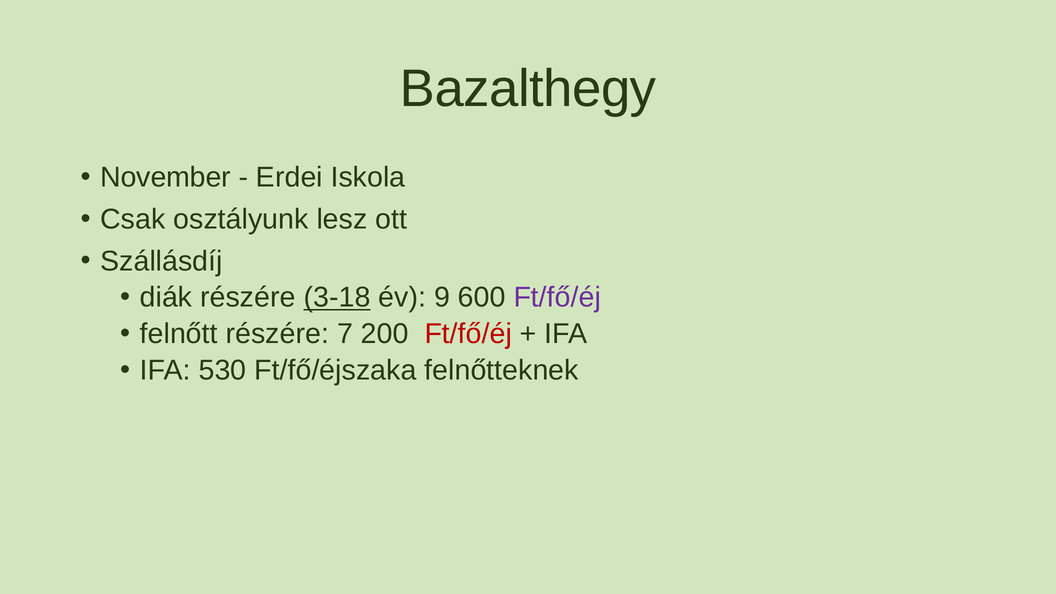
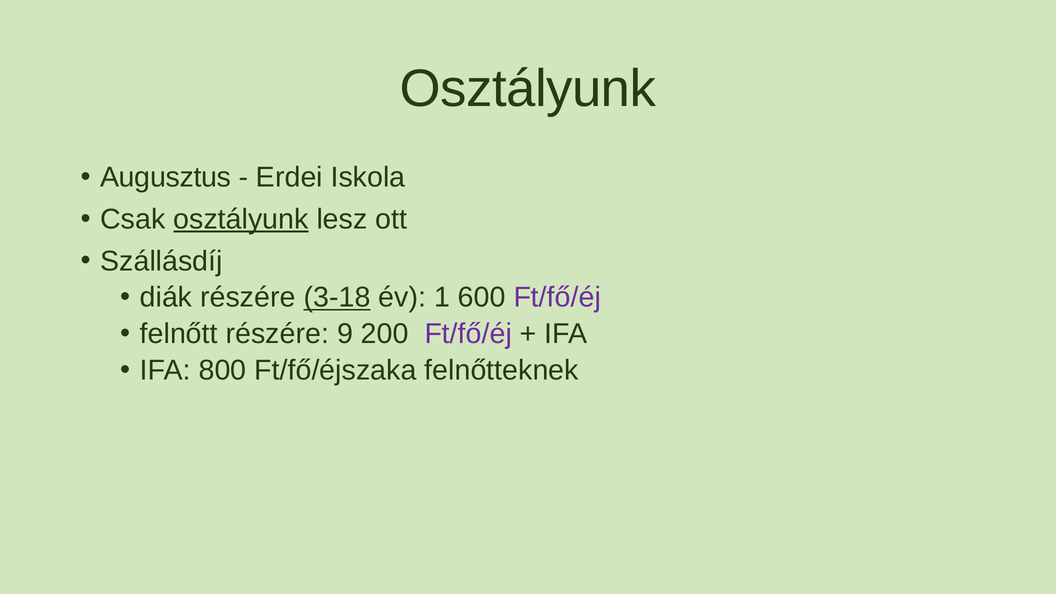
Bazalthegy at (528, 89): Bazalthegy -> Osztályunk
November: November -> Augusztus
osztályunk at (241, 219) underline: none -> present
9: 9 -> 1
7: 7 -> 9
Ft/fő/éj at (468, 334) colour: red -> purple
530: 530 -> 800
